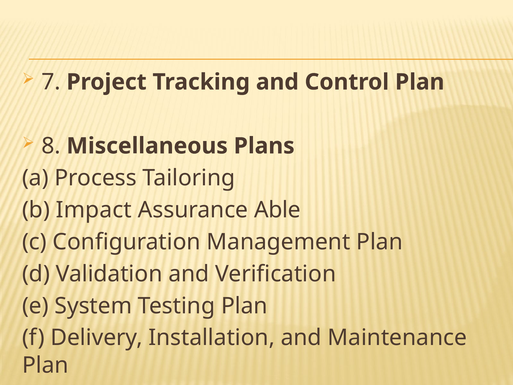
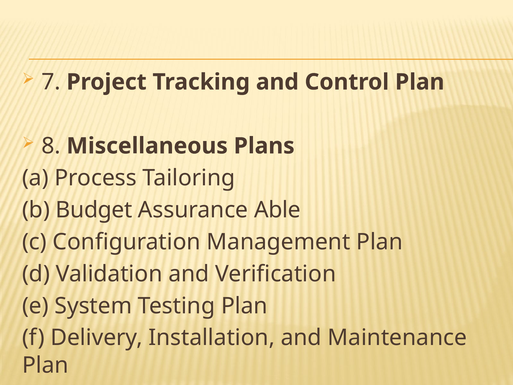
Impact: Impact -> Budget
